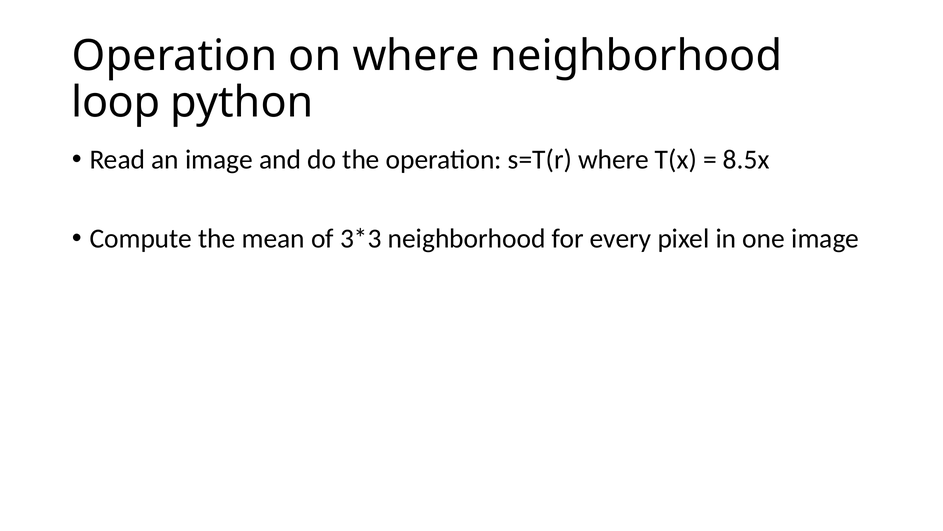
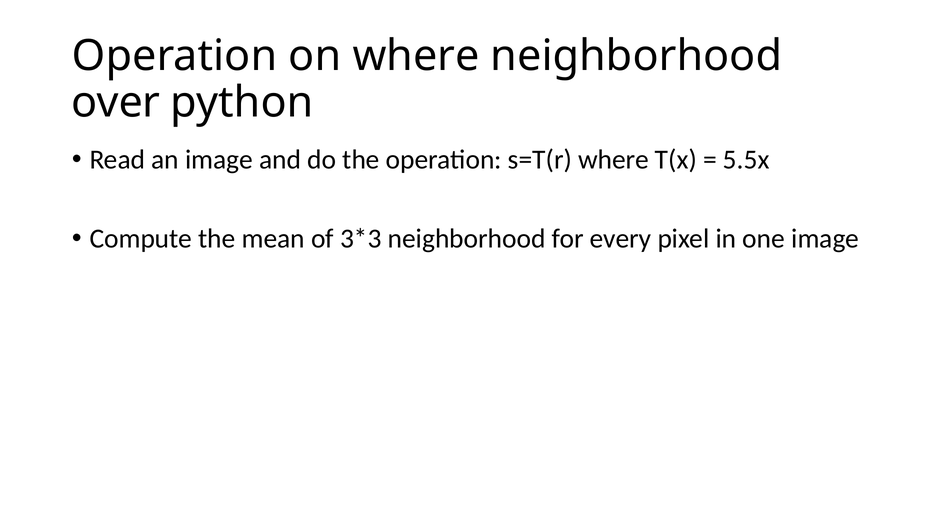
loop: loop -> over
8.5x: 8.5x -> 5.5x
